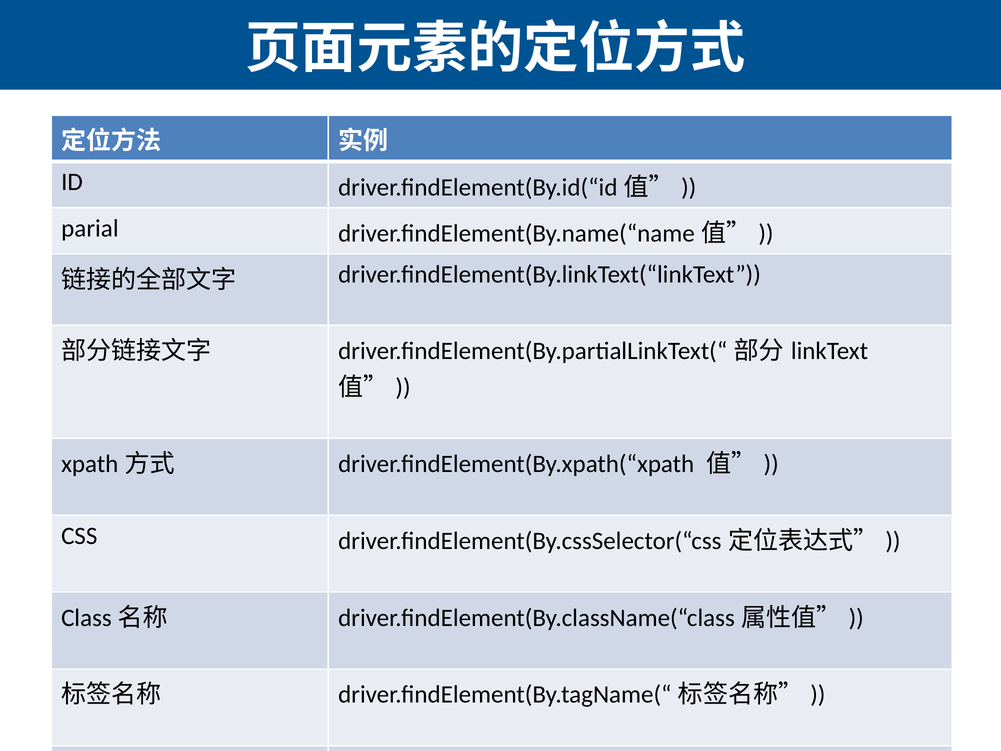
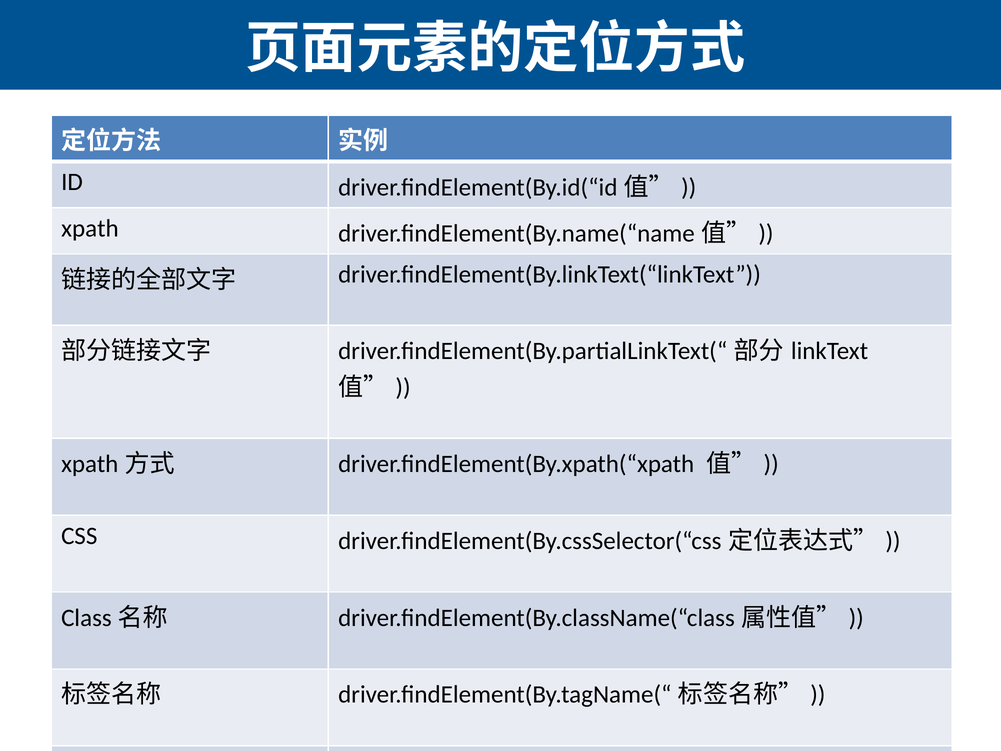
parial: parial -> xpath
